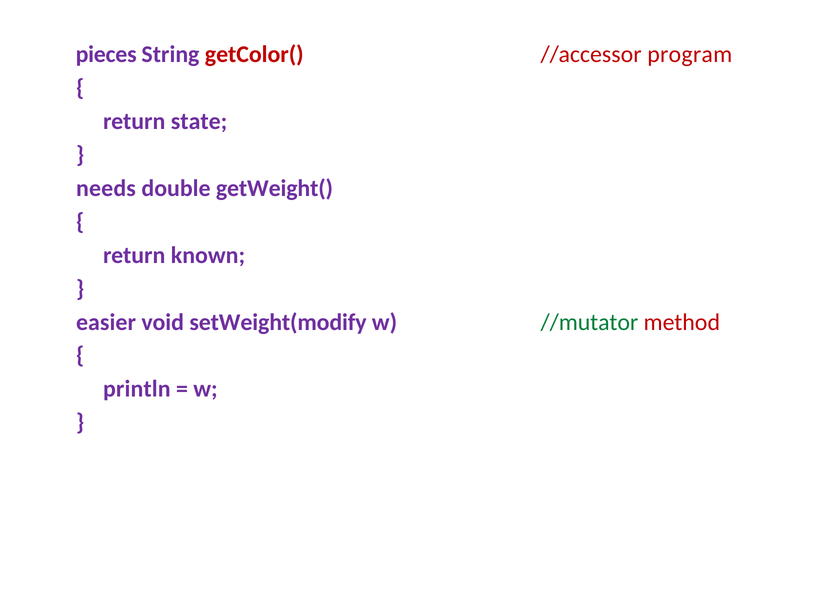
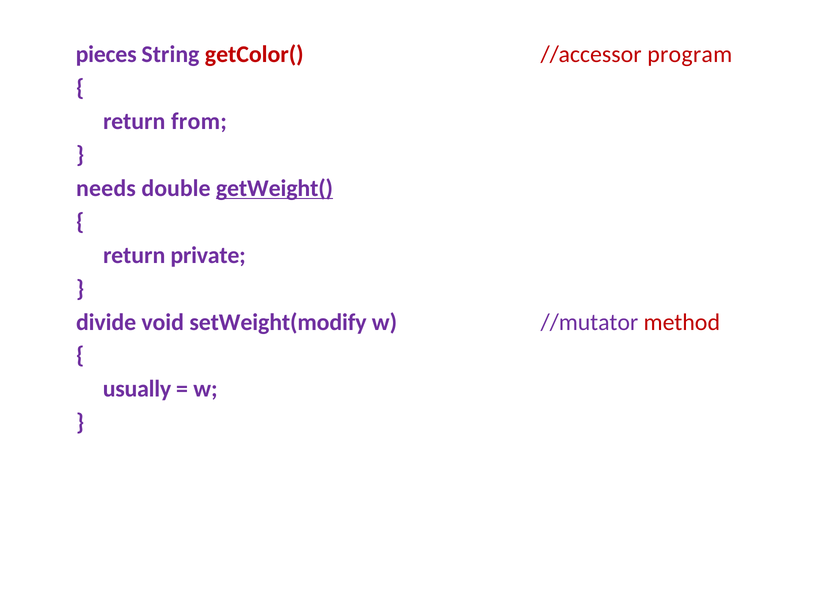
state: state -> from
getWeight( underline: none -> present
known: known -> private
easier: easier -> divide
//mutator colour: green -> purple
println: println -> usually
